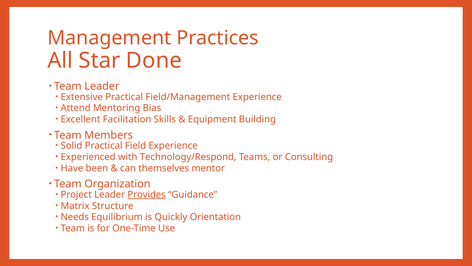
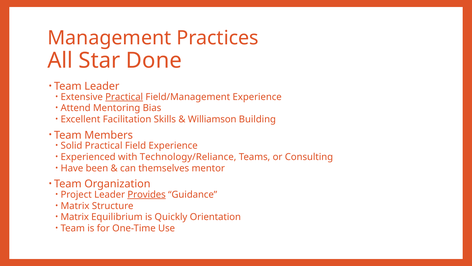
Practical at (124, 97) underline: none -> present
Equipment: Equipment -> Williamson
Technology/Respond: Technology/Respond -> Technology/Reliance
Needs at (75, 217): Needs -> Matrix
